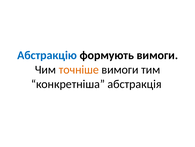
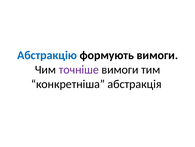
точніше colour: orange -> purple
